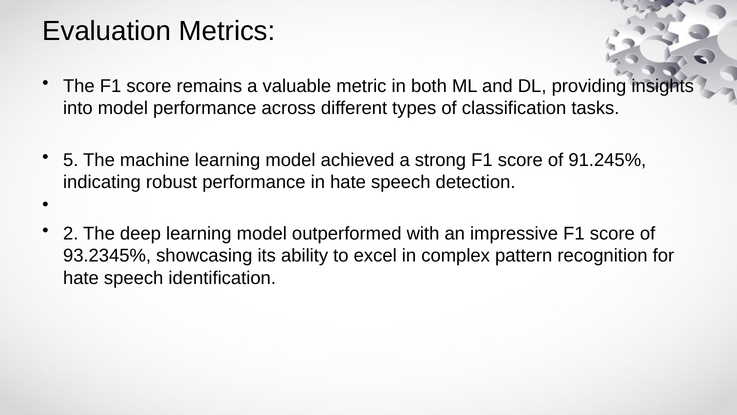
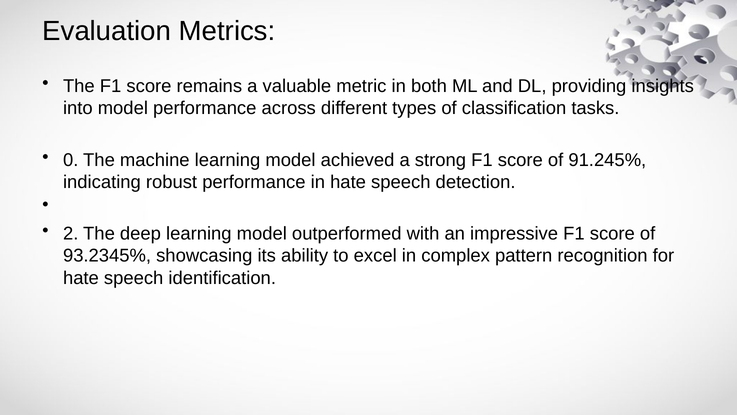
5: 5 -> 0
